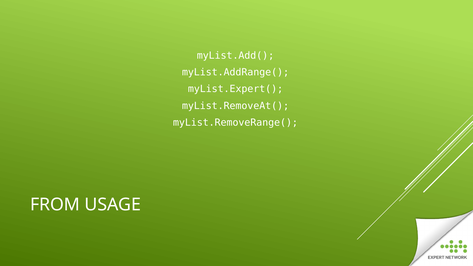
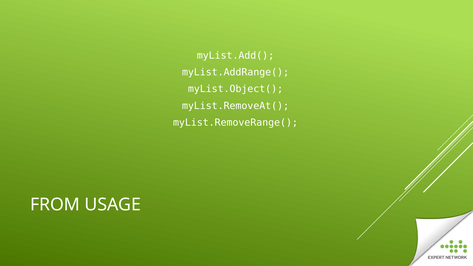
myList.Expert(: myList.Expert( -> myList.Object(
